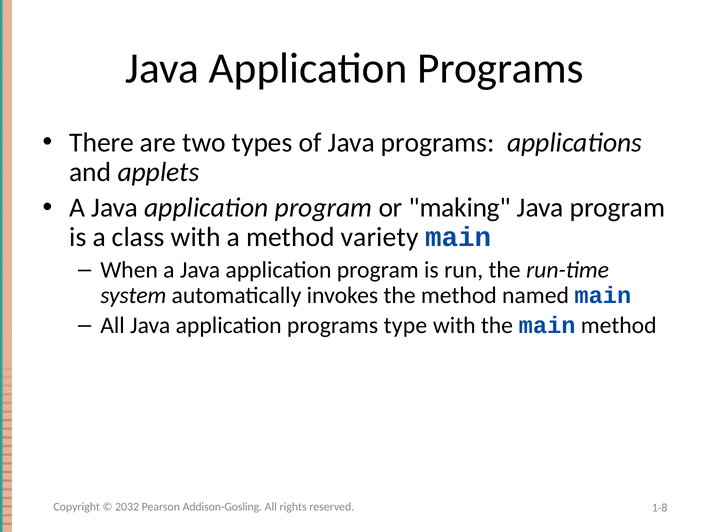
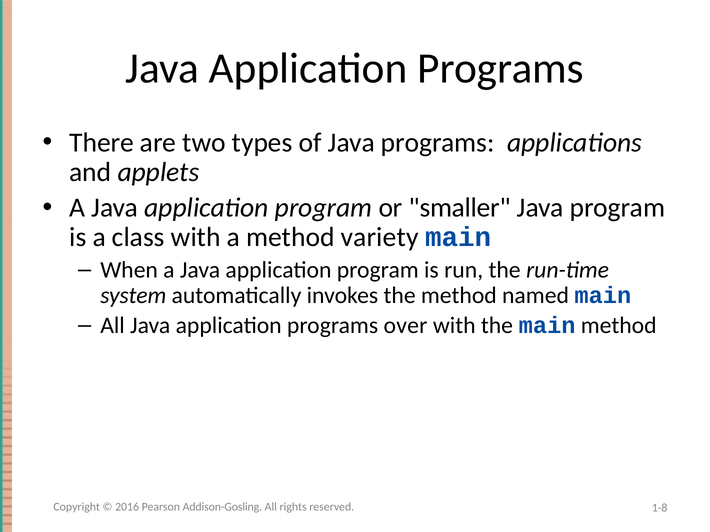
making: making -> smaller
type: type -> over
2032: 2032 -> 2016
